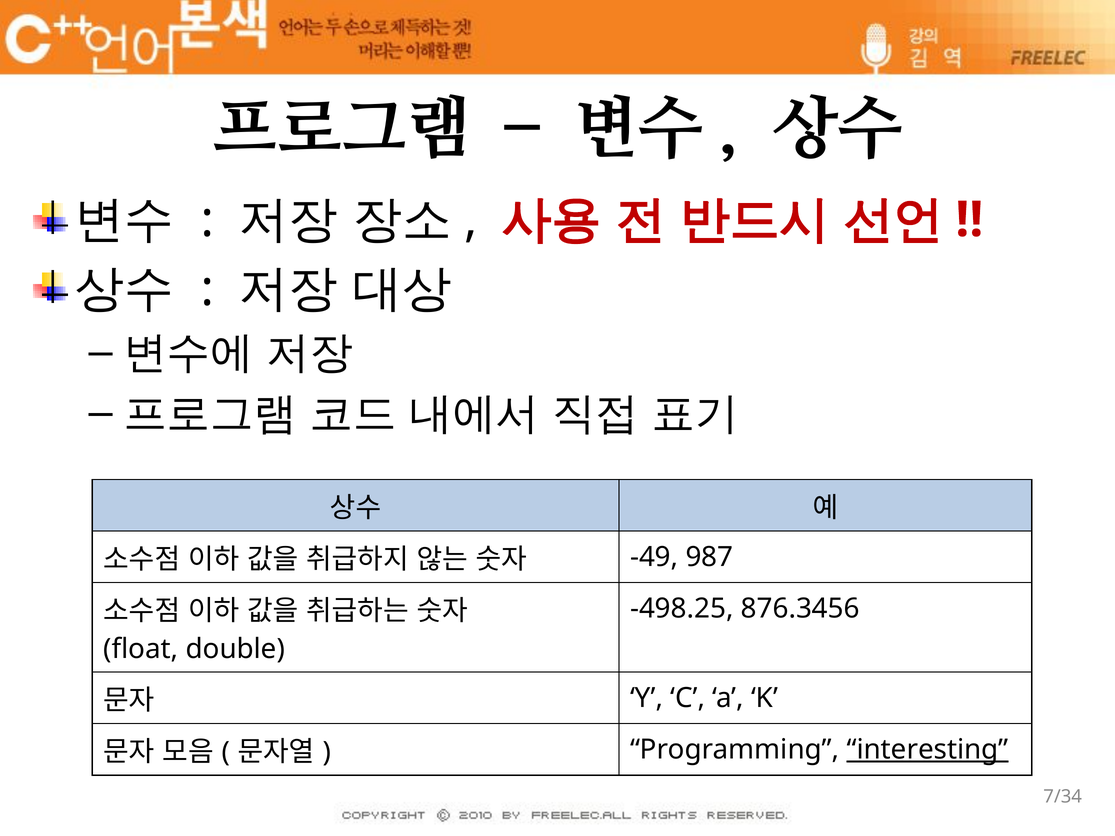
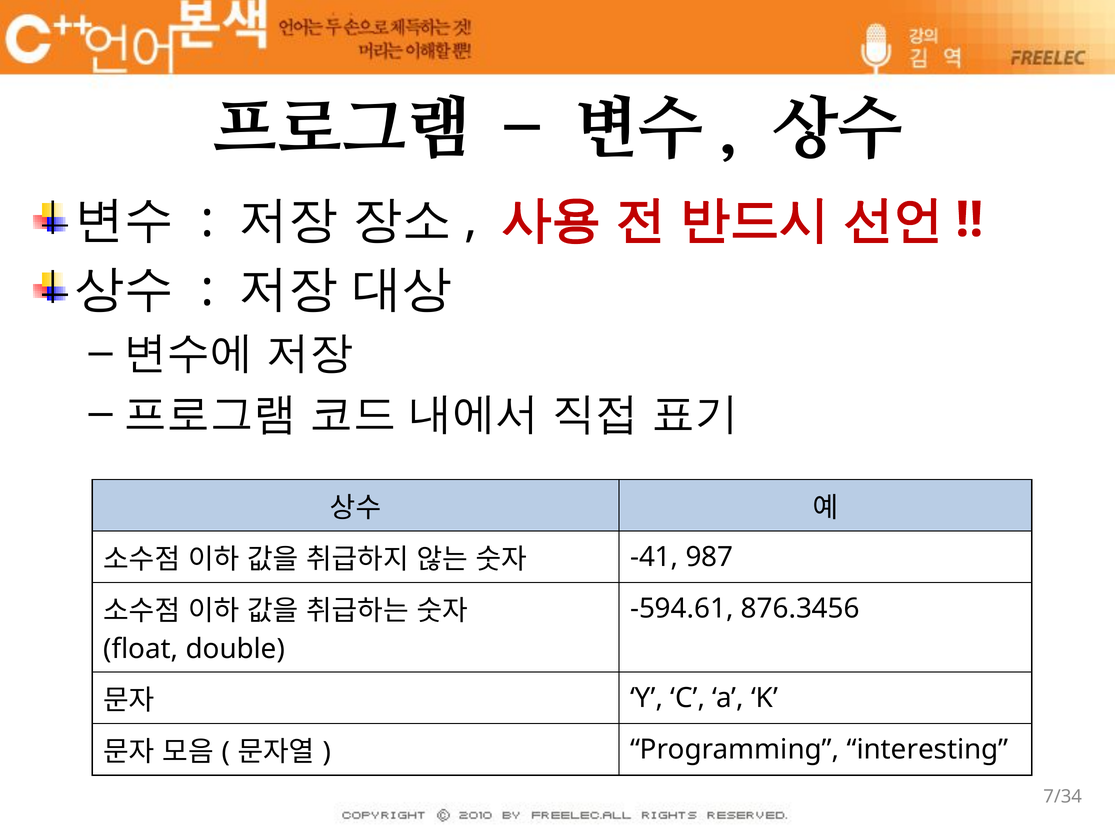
-49: -49 -> -41
-498.25: -498.25 -> -594.61
interesting underline: present -> none
